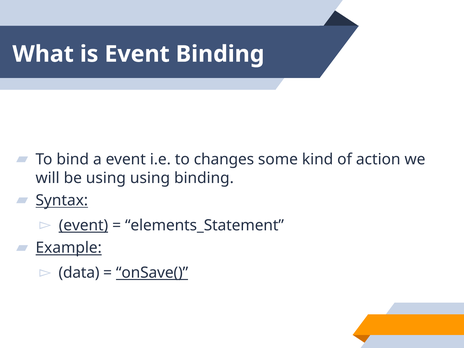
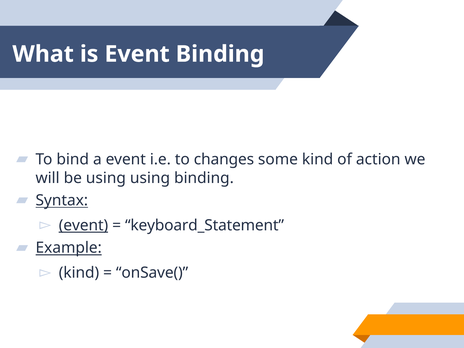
elements_Statement: elements_Statement -> keyboard_Statement
data at (79, 273): data -> kind
onSave( underline: present -> none
